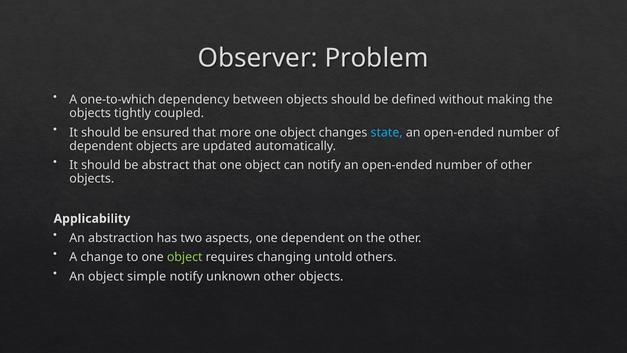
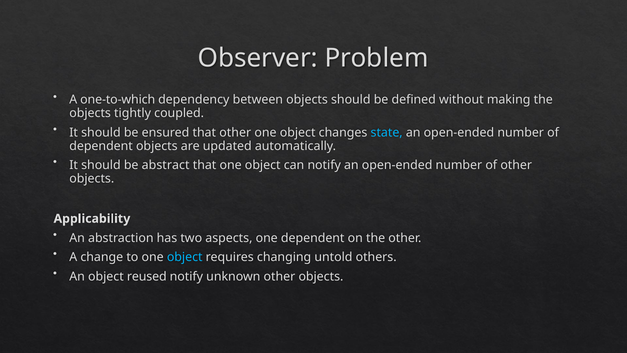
that more: more -> other
object at (185, 257) colour: light green -> light blue
simple: simple -> reused
